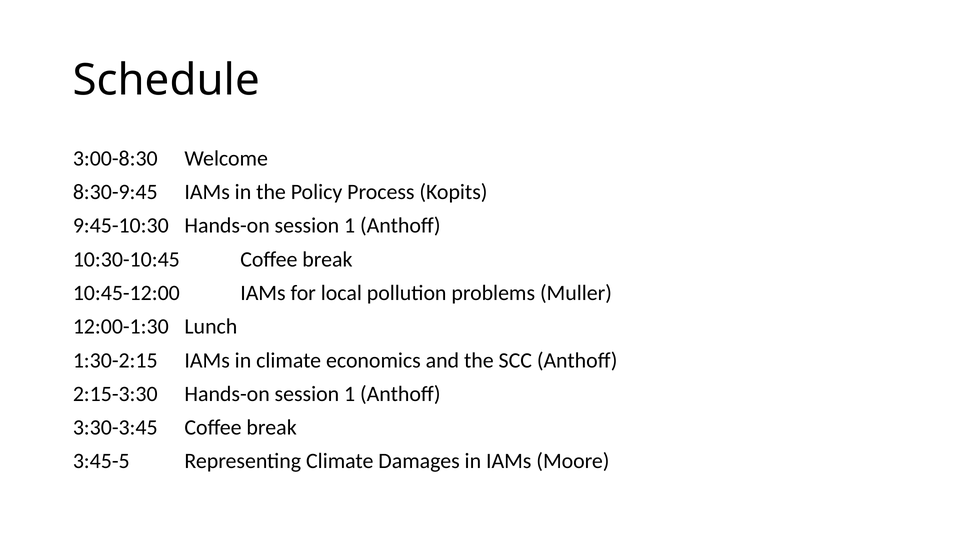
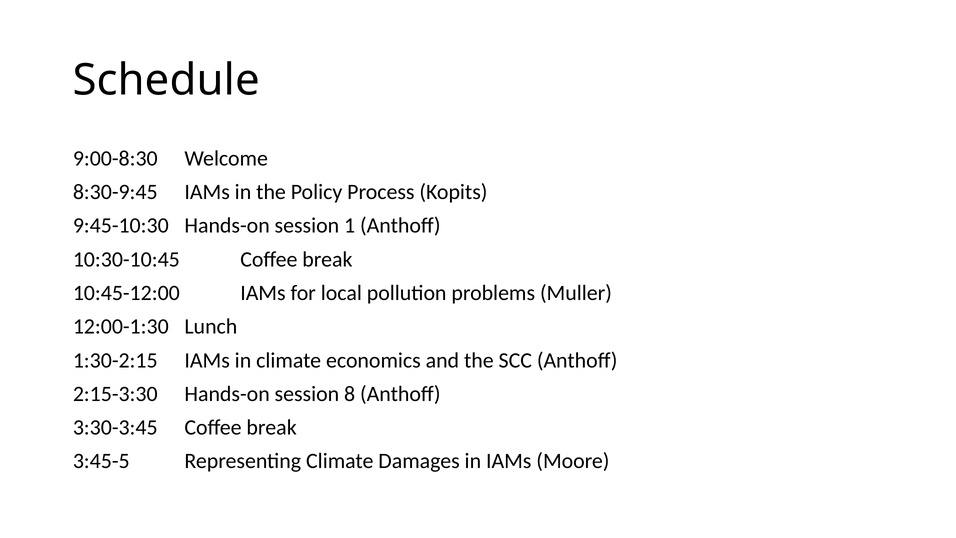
3:00-8:30: 3:00-8:30 -> 9:00-8:30
2:15-3:30 Hands-on session 1: 1 -> 8
